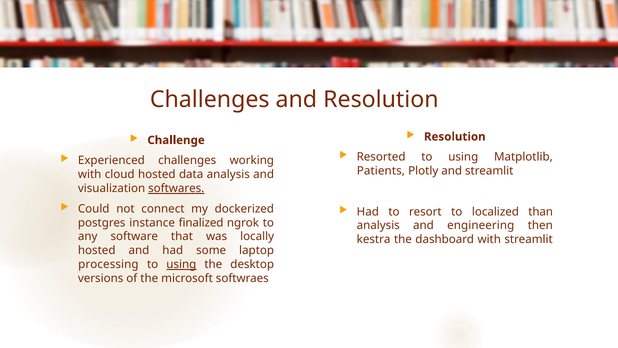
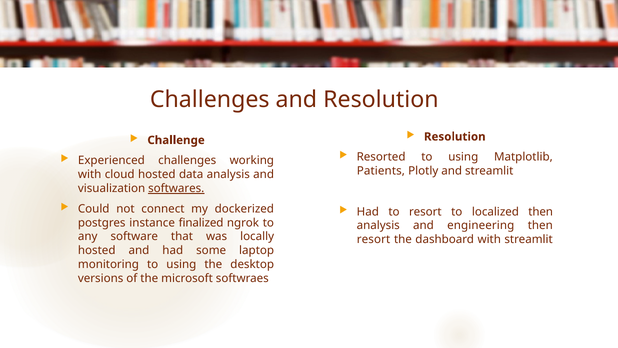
localized than: than -> then
kestra at (374, 239): kestra -> resort
processing: processing -> monitoring
using at (181, 264) underline: present -> none
